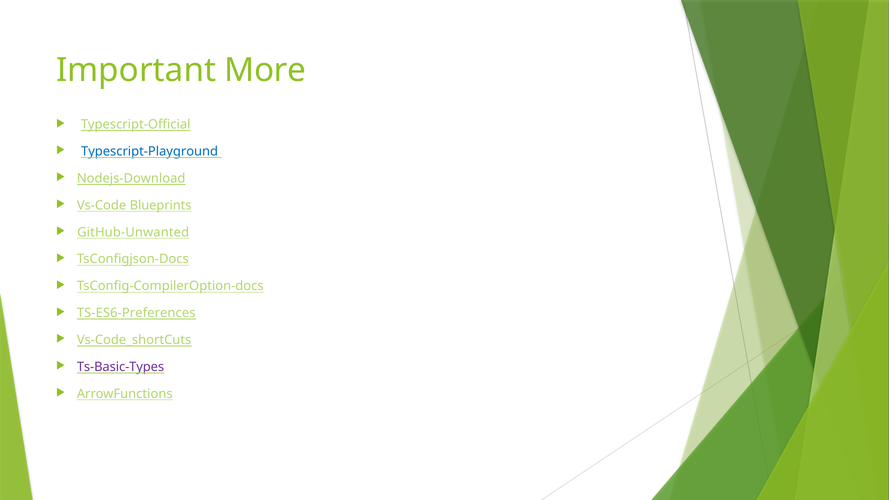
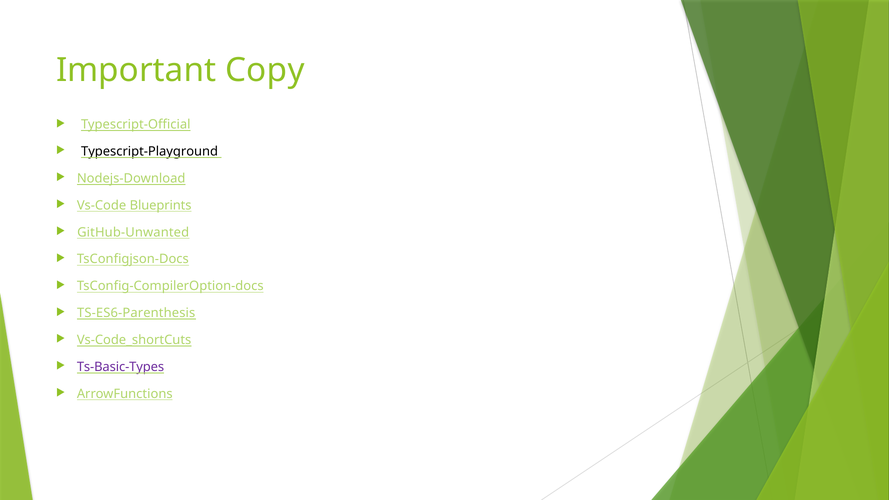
More: More -> Copy
Typescript-Playground colour: blue -> black
TS-ES6-Preferences: TS-ES6-Preferences -> TS-ES6-Parenthesis
